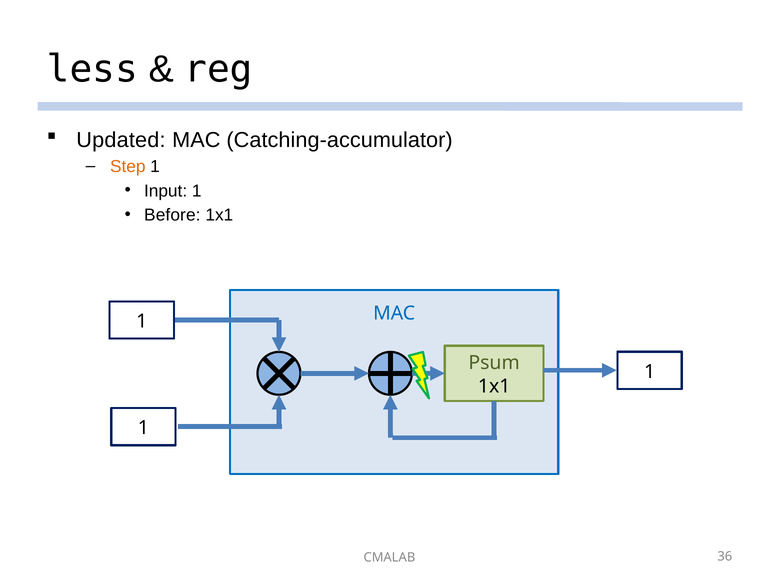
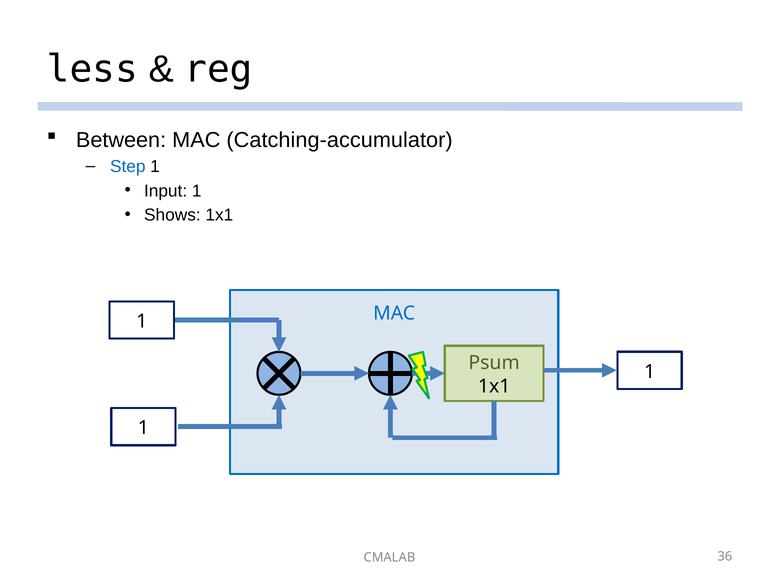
Updated: Updated -> Between
Step colour: orange -> blue
Before: Before -> Shows
